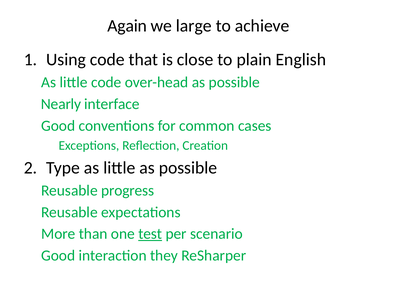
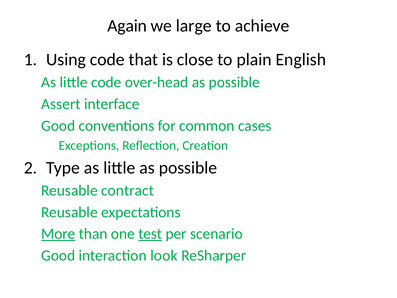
Nearly: Nearly -> Assert
progress: progress -> contract
More underline: none -> present
they: they -> look
